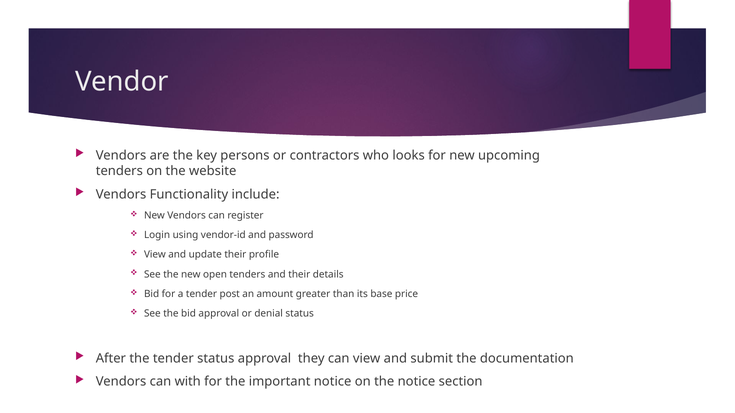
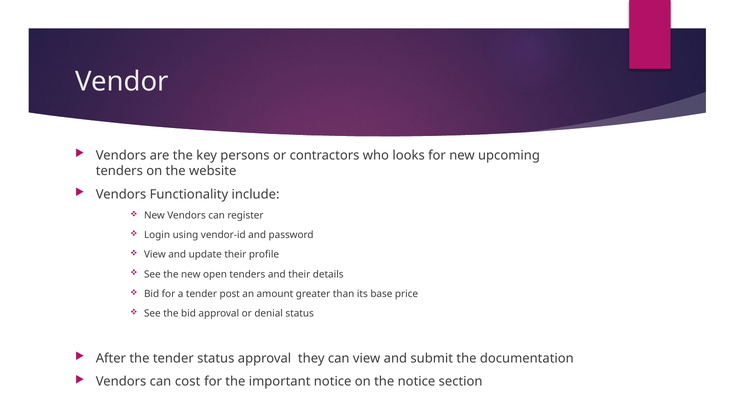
with: with -> cost
